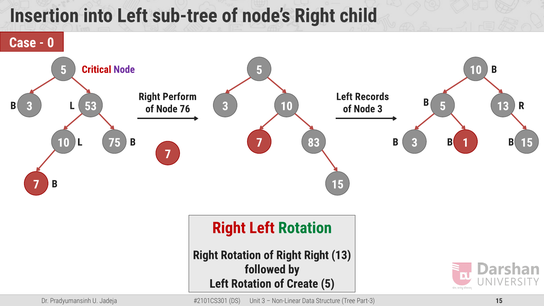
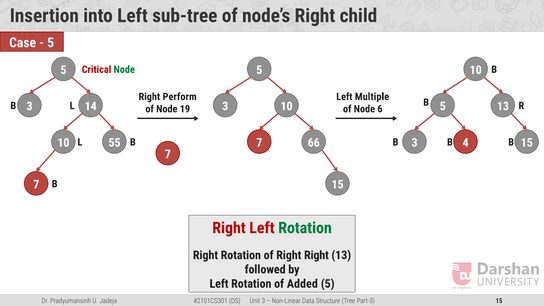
0 at (51, 43): 0 -> 5
Node at (124, 70) colour: purple -> green
Records: Records -> Multiple
53: 53 -> 14
76: 76 -> 19
Node 3: 3 -> 6
75: 75 -> 55
83: 83 -> 66
1: 1 -> 4
Create: Create -> Added
